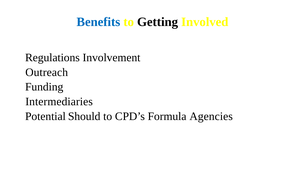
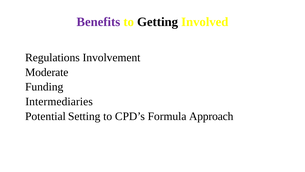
Benefits colour: blue -> purple
Outreach: Outreach -> Moderate
Should: Should -> Setting
Agencies: Agencies -> Approach
